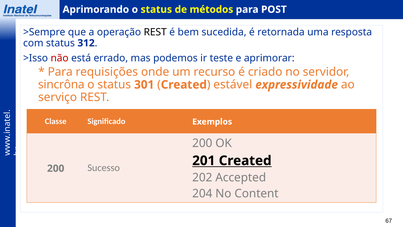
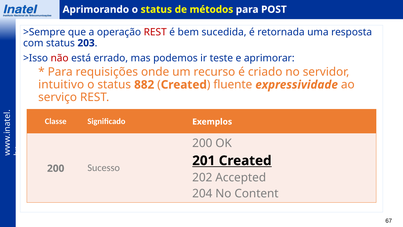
REST at (155, 32) colour: black -> red
312: 312 -> 203
sincrôna: sincrôna -> intuitivo
301: 301 -> 882
estável: estável -> fluente
